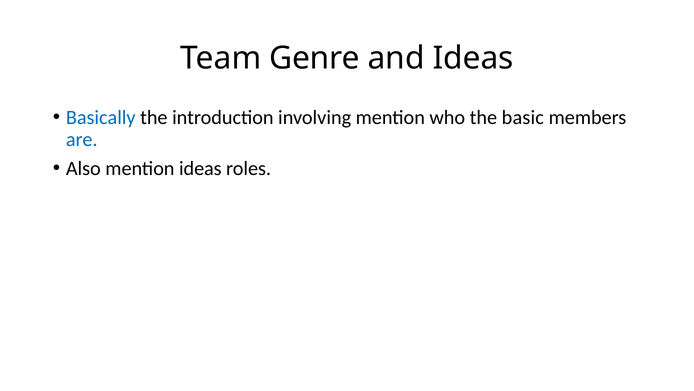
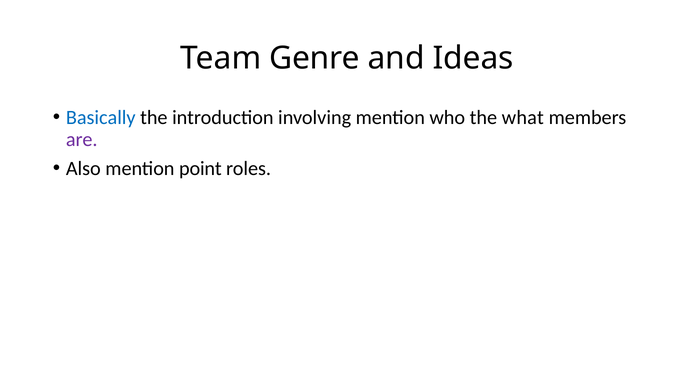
basic: basic -> what
are colour: blue -> purple
mention ideas: ideas -> point
